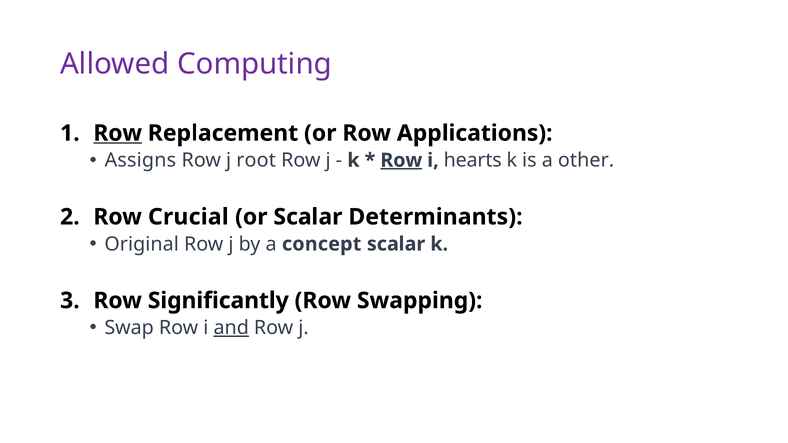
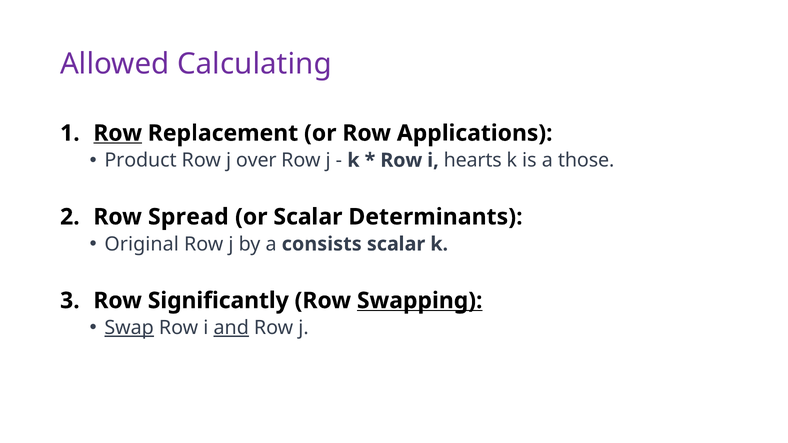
Computing: Computing -> Calculating
Assigns: Assigns -> Product
root: root -> over
Row at (401, 160) underline: present -> none
other: other -> those
Crucial: Crucial -> Spread
concept: concept -> consists
Swapping underline: none -> present
Swap underline: none -> present
